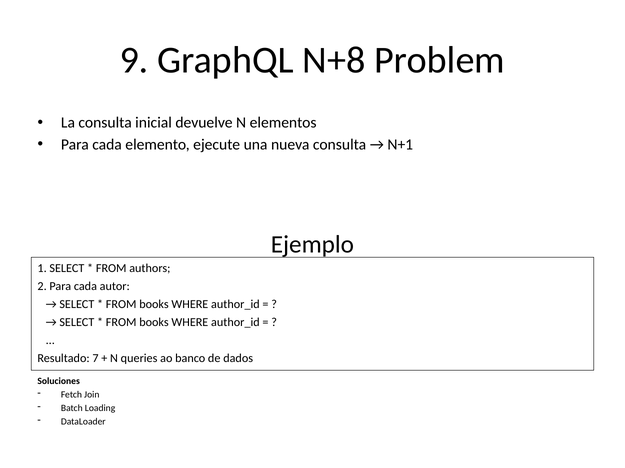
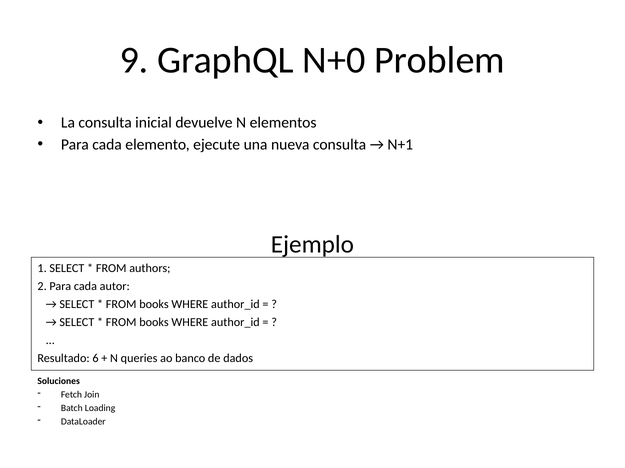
N+8: N+8 -> N+0
7: 7 -> 6
